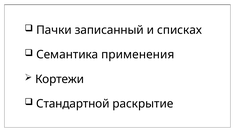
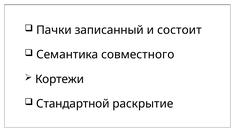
списках: списках -> состоит
применения: применения -> совместного
